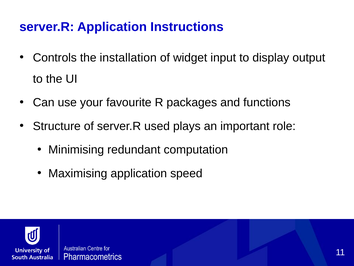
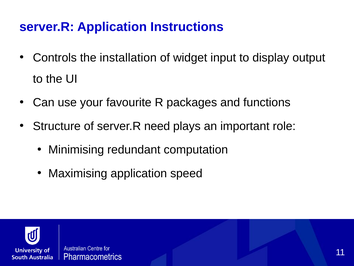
used: used -> need
